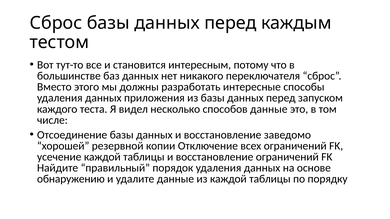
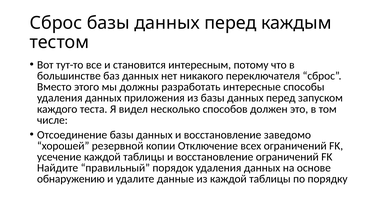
способов данные: данные -> должен
